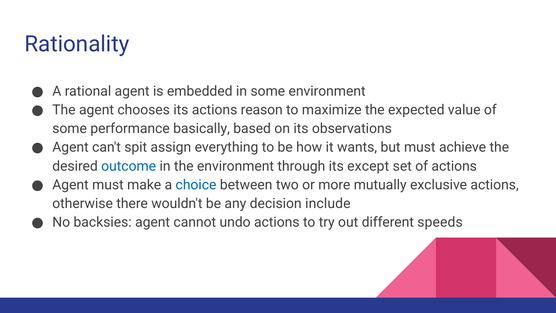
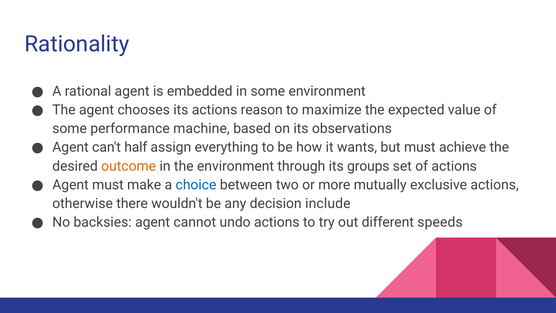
basically: basically -> machine
spit: spit -> half
outcome colour: blue -> orange
except: except -> groups
